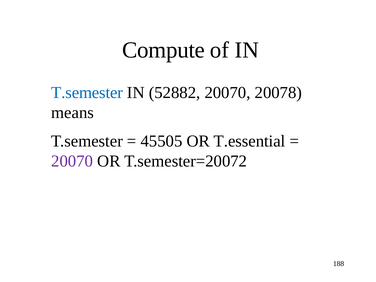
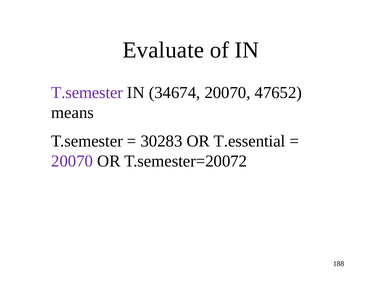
Compute: Compute -> Evaluate
T.semester at (87, 93) colour: blue -> purple
52882: 52882 -> 34674
20078: 20078 -> 47652
45505: 45505 -> 30283
